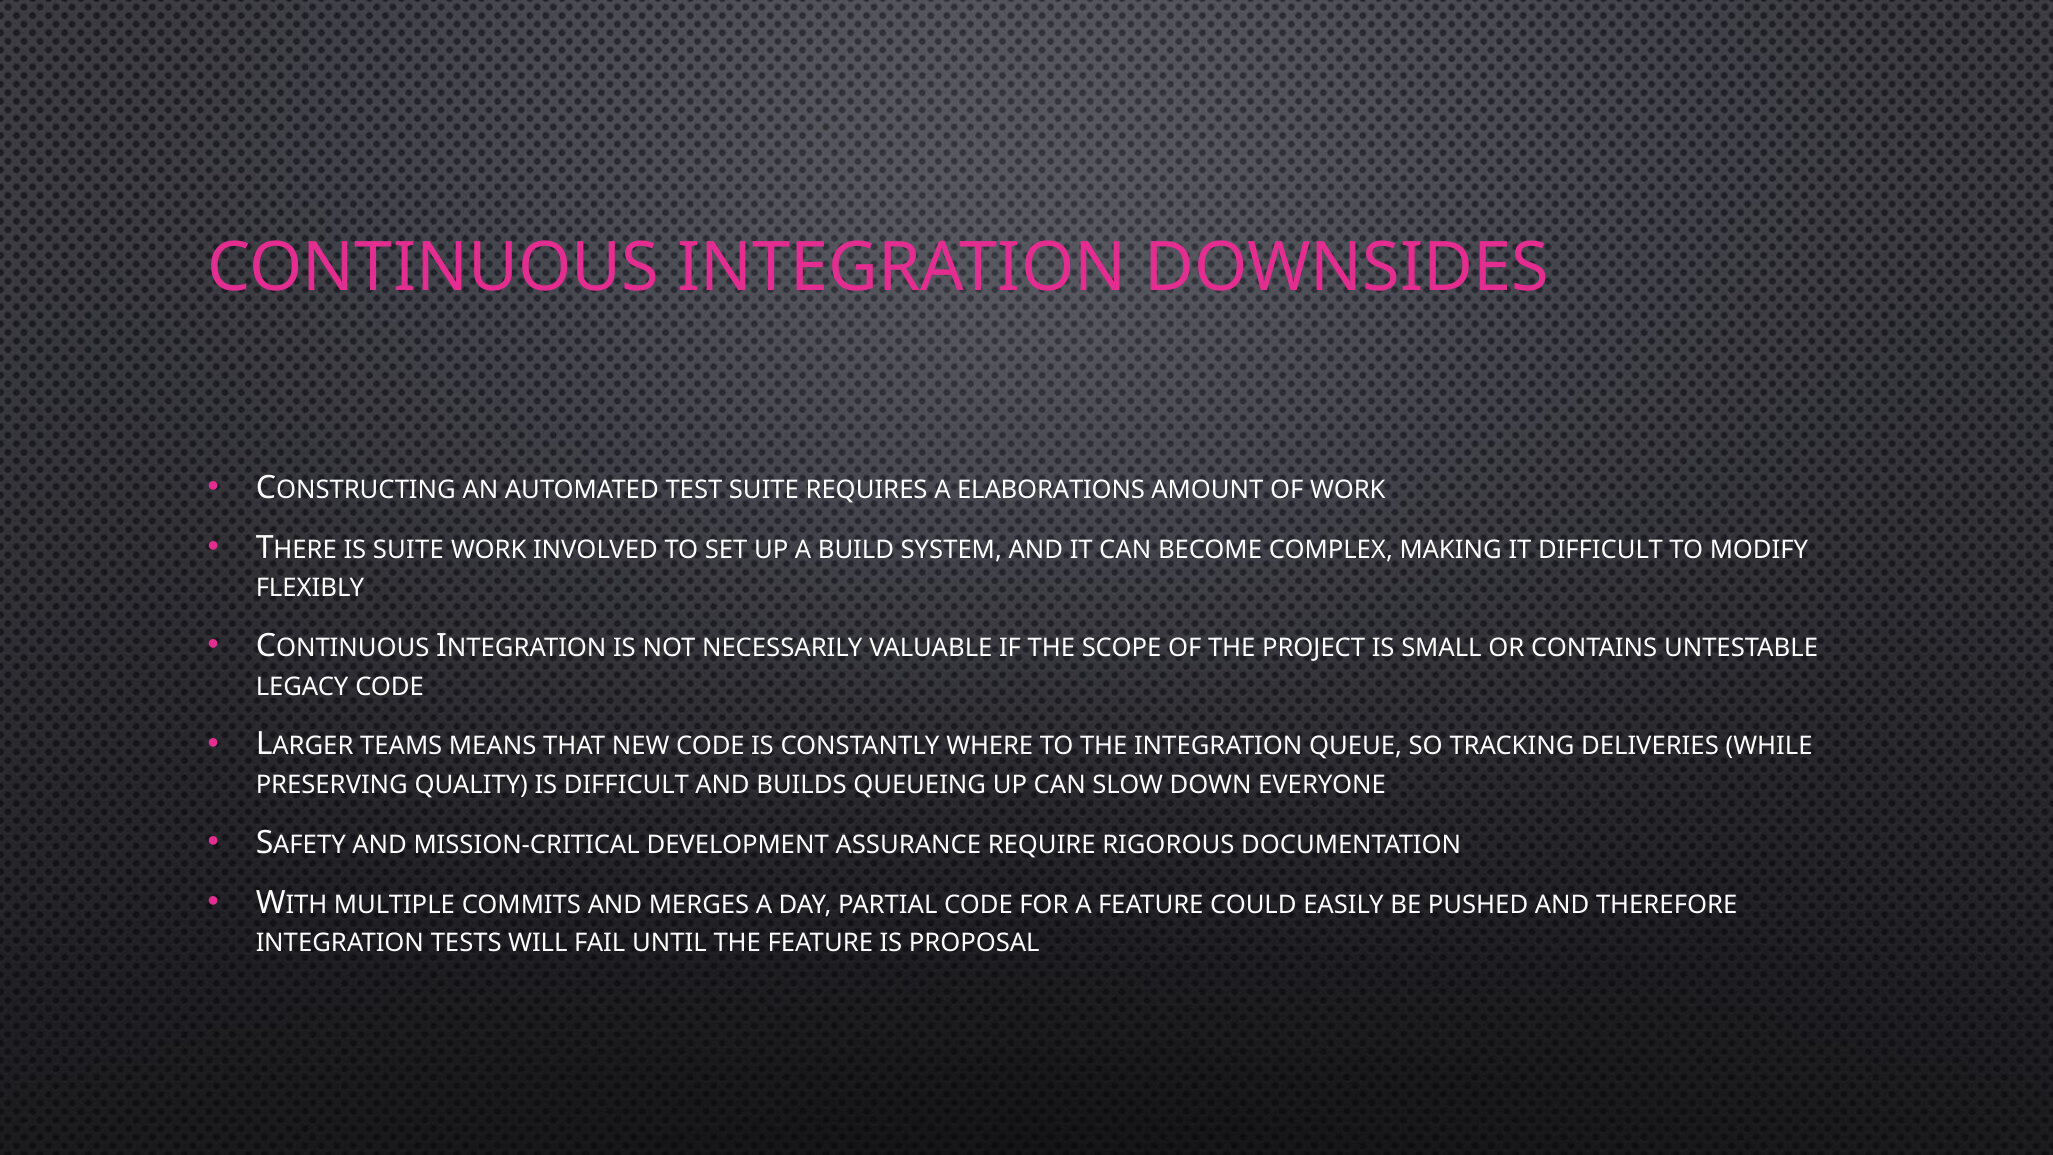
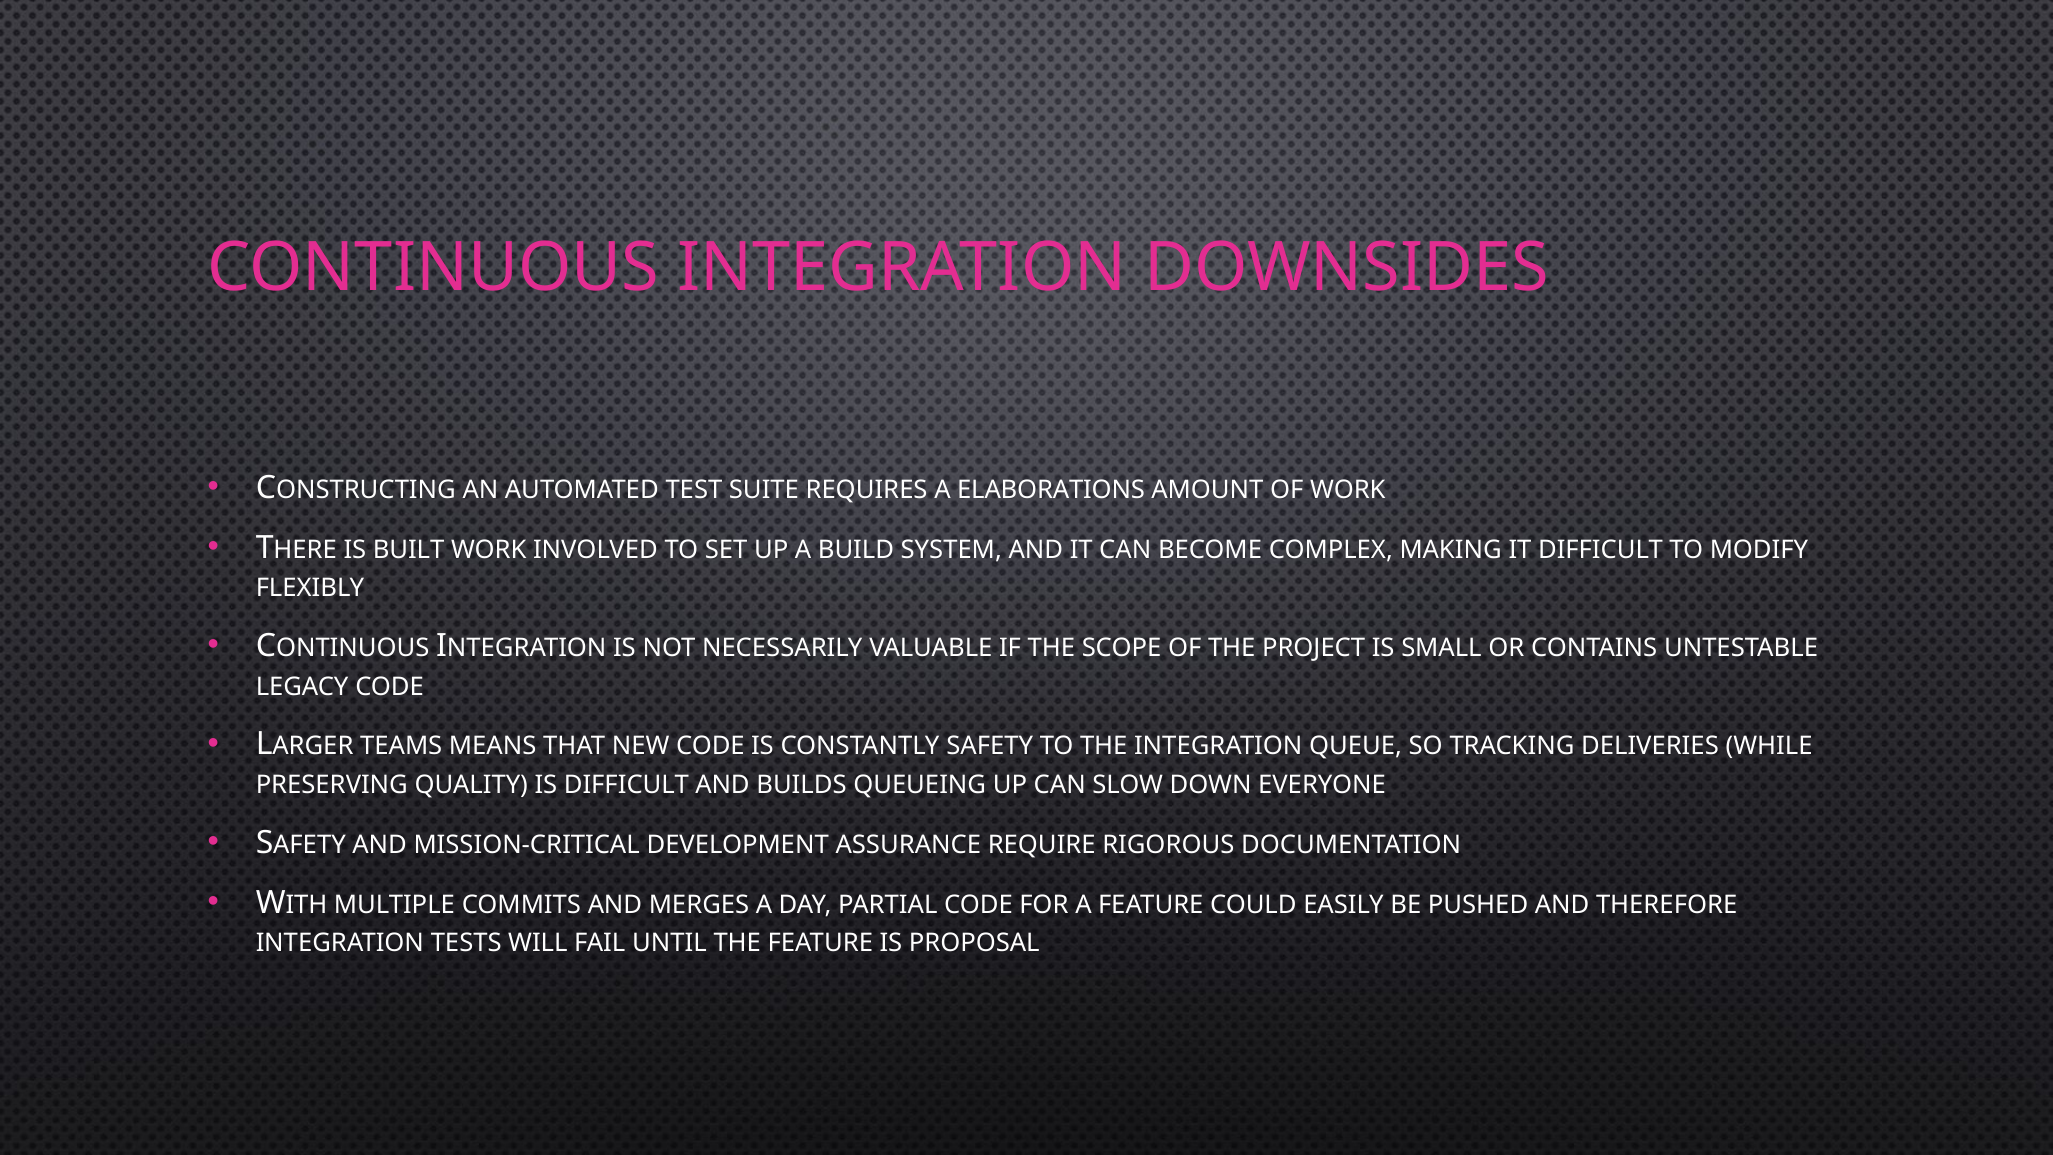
IS SUITE: SUITE -> BUILT
CONSTANTLY WHERE: WHERE -> SAFETY
